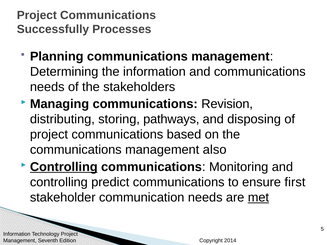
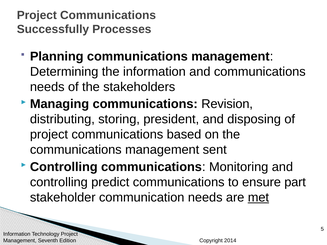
pathways: pathways -> president
also: also -> sent
Controlling at (64, 167) underline: present -> none
first: first -> part
